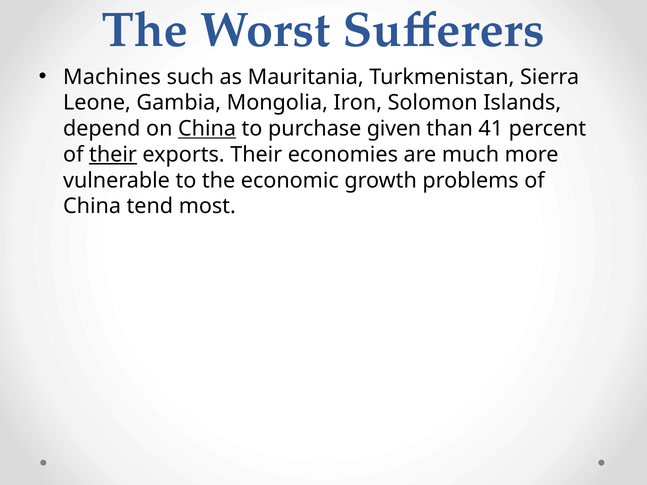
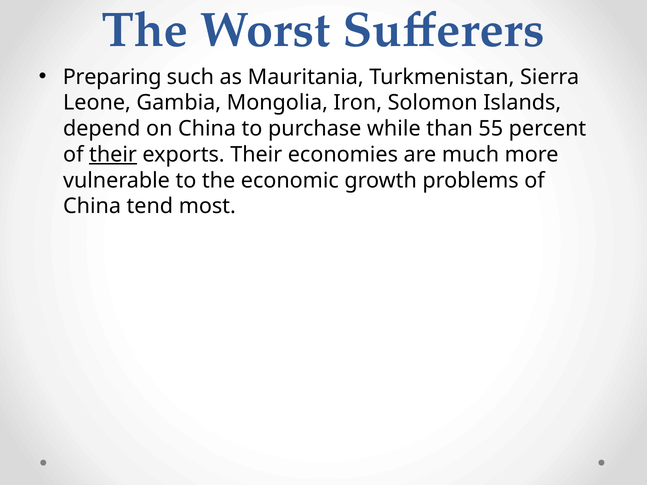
Machines: Machines -> Preparing
China at (207, 129) underline: present -> none
given: given -> while
41: 41 -> 55
